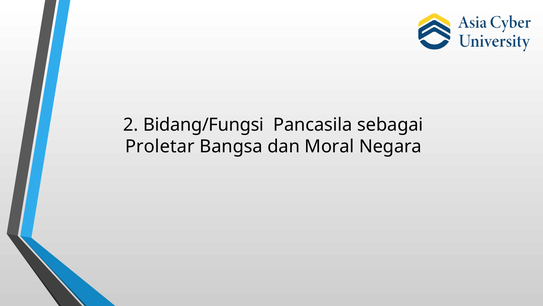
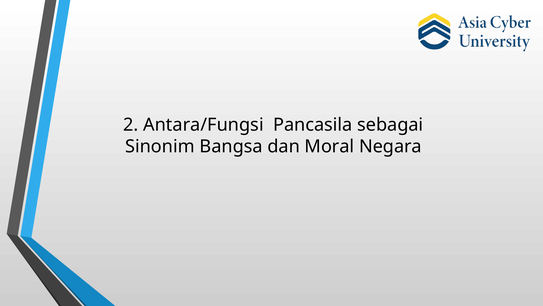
Bidang/Fungsi: Bidang/Fungsi -> Antara/Fungsi
Proletar: Proletar -> Sinonim
